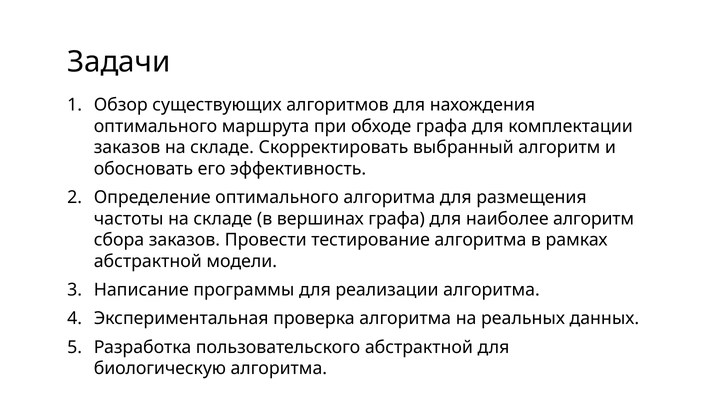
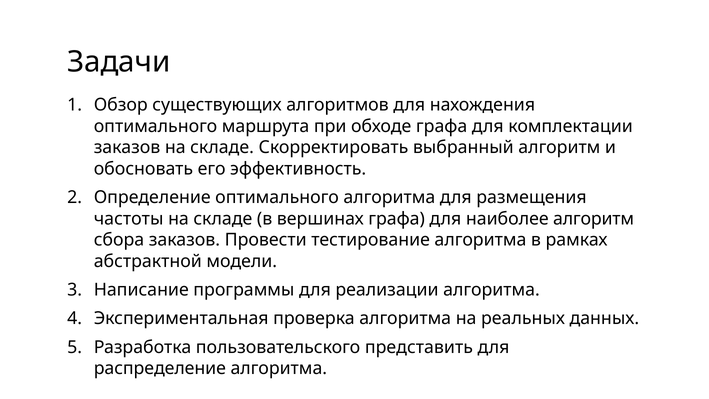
пользовательского абстрактной: абстрактной -> представить
биологическую: биологическую -> распределение
